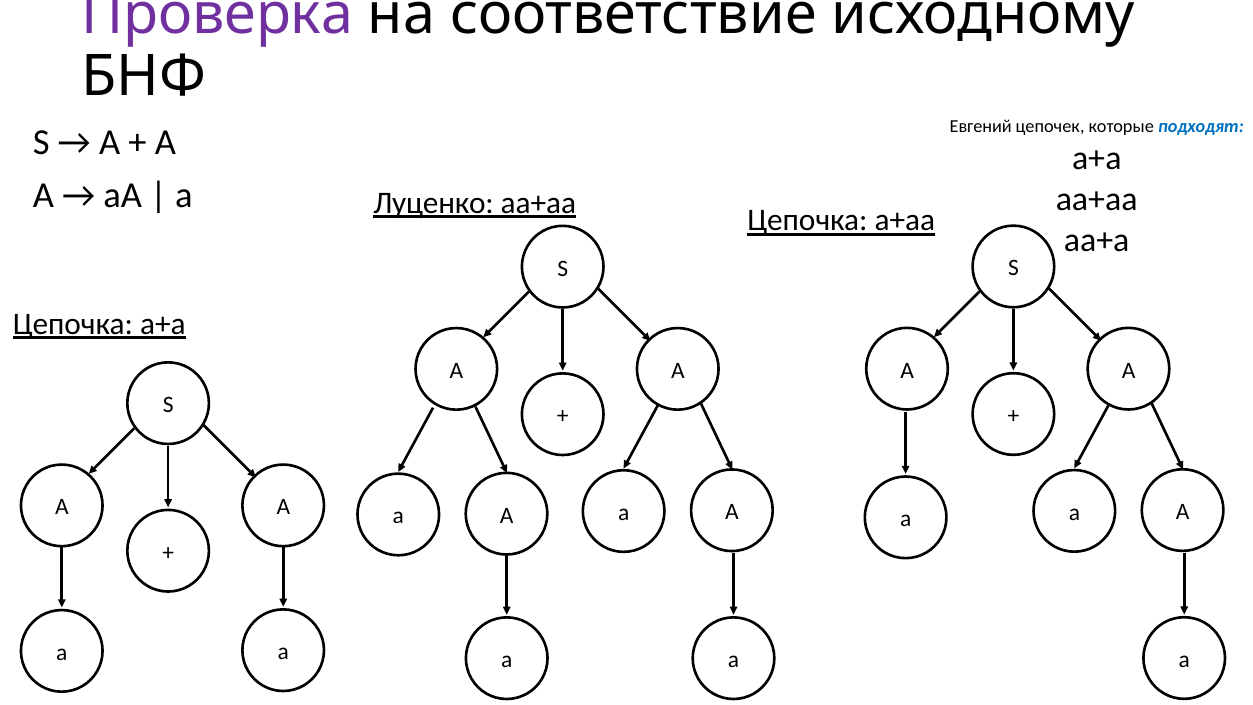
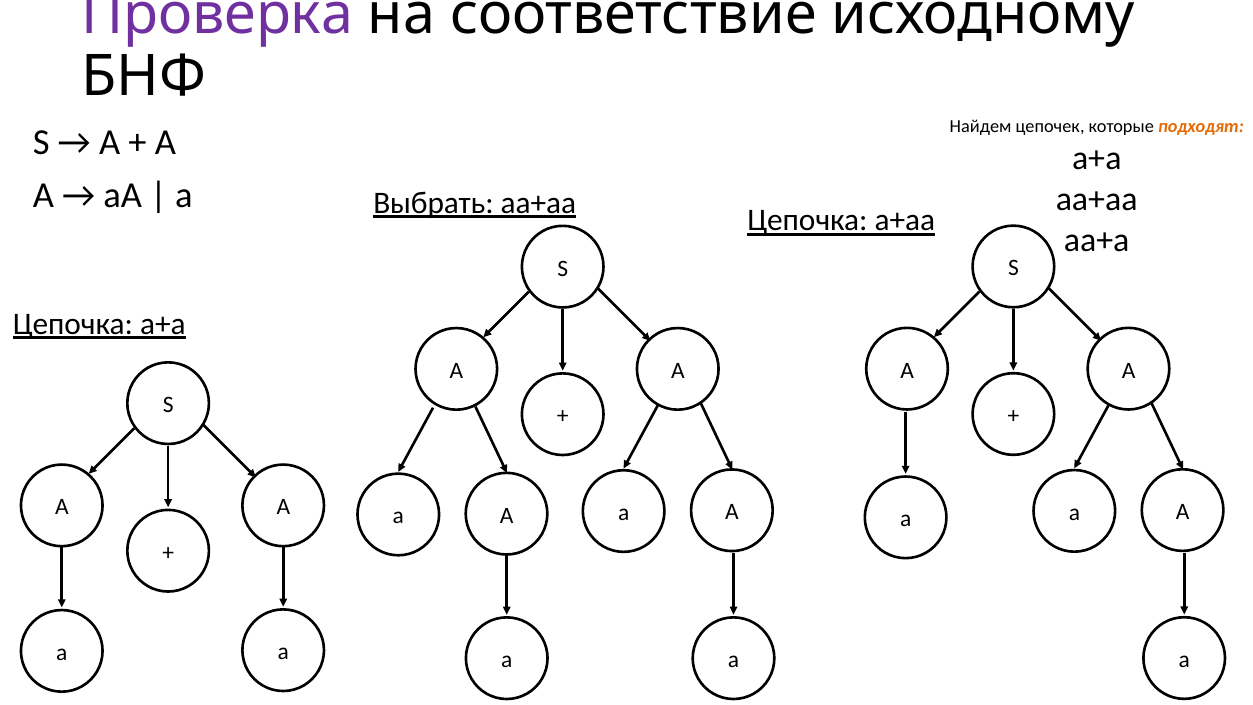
Евгений: Евгений -> Найдем
подходят colour: blue -> orange
Луценко: Луценко -> Выбрать
